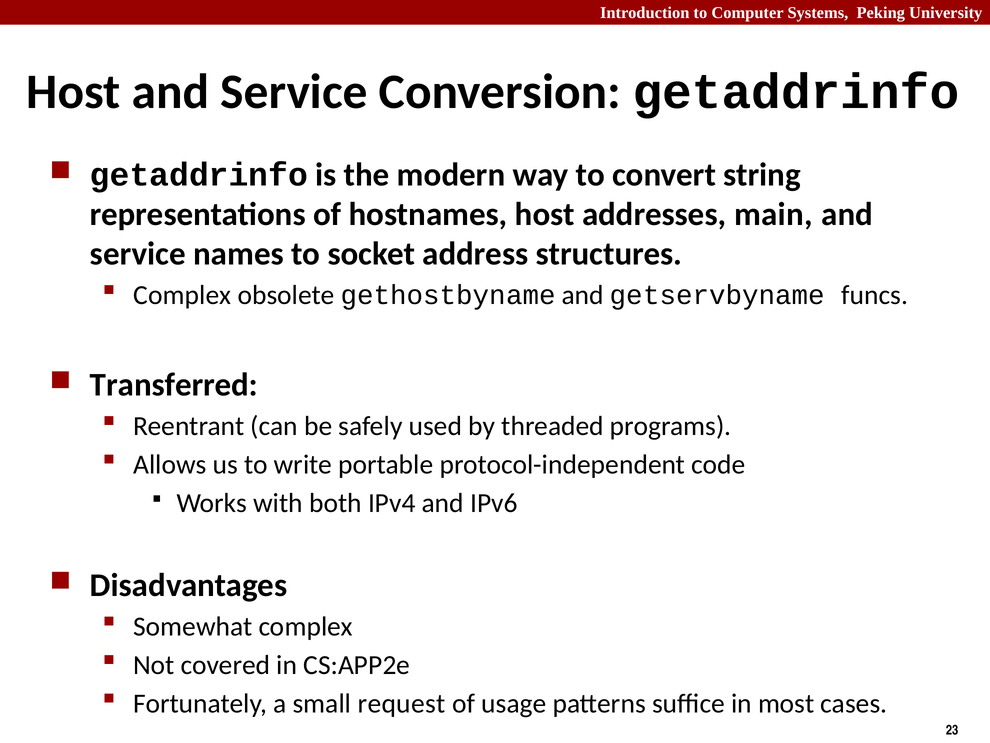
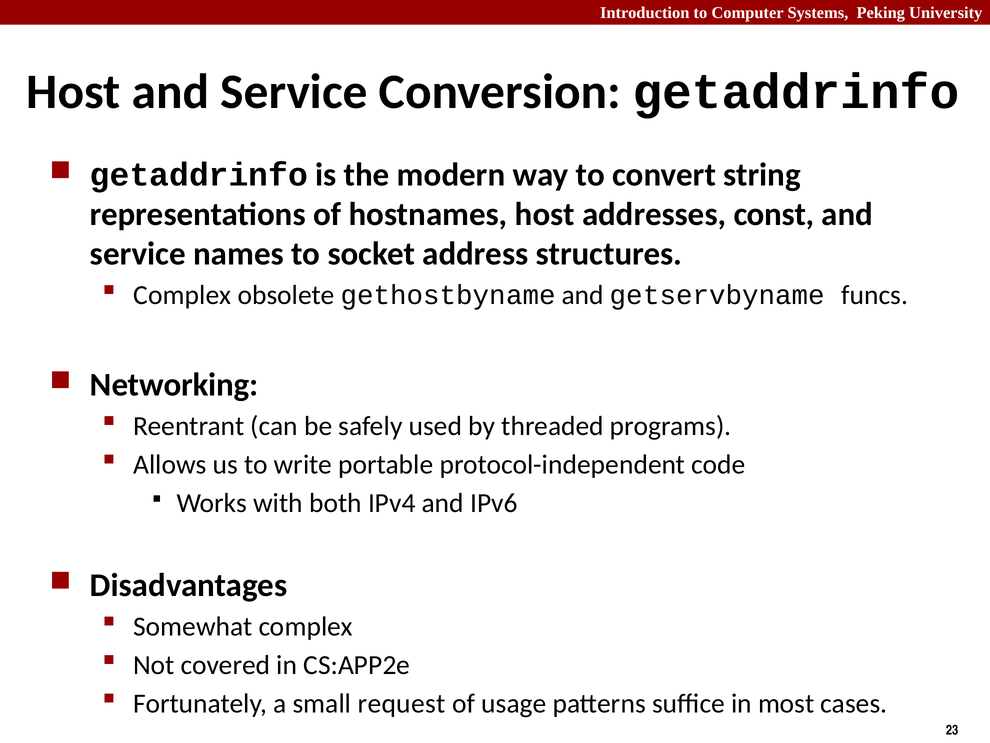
main: main -> const
Transferred: Transferred -> Networking
